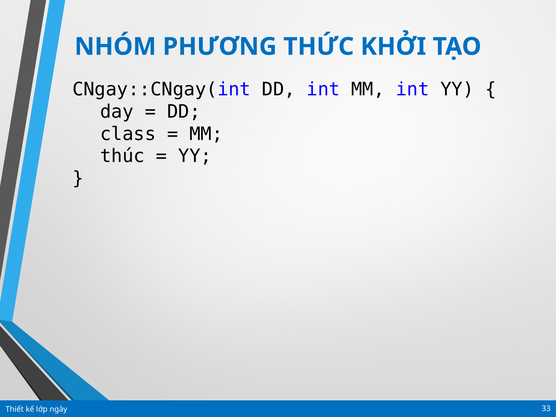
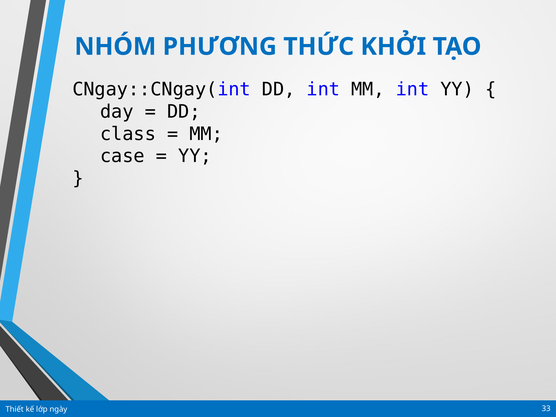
thúc: thúc -> case
